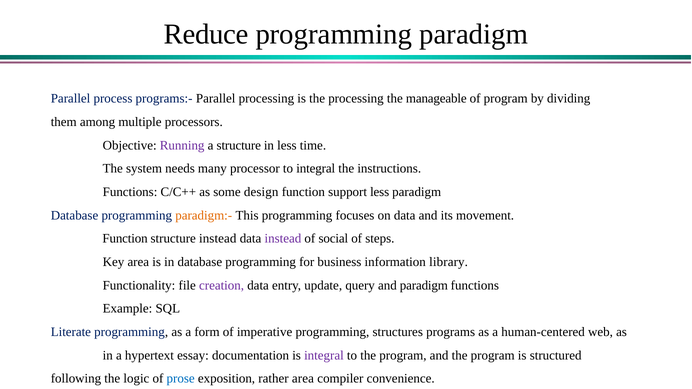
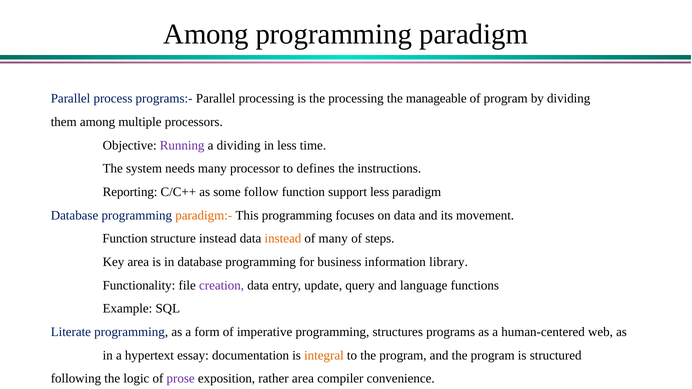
Reduce at (206, 34): Reduce -> Among
a structure: structure -> dividing
to integral: integral -> defines
Functions at (130, 192): Functions -> Reporting
design: design -> follow
instead at (283, 239) colour: purple -> orange
of social: social -> many
and paradigm: paradigm -> language
integral at (324, 356) colour: purple -> orange
prose colour: blue -> purple
